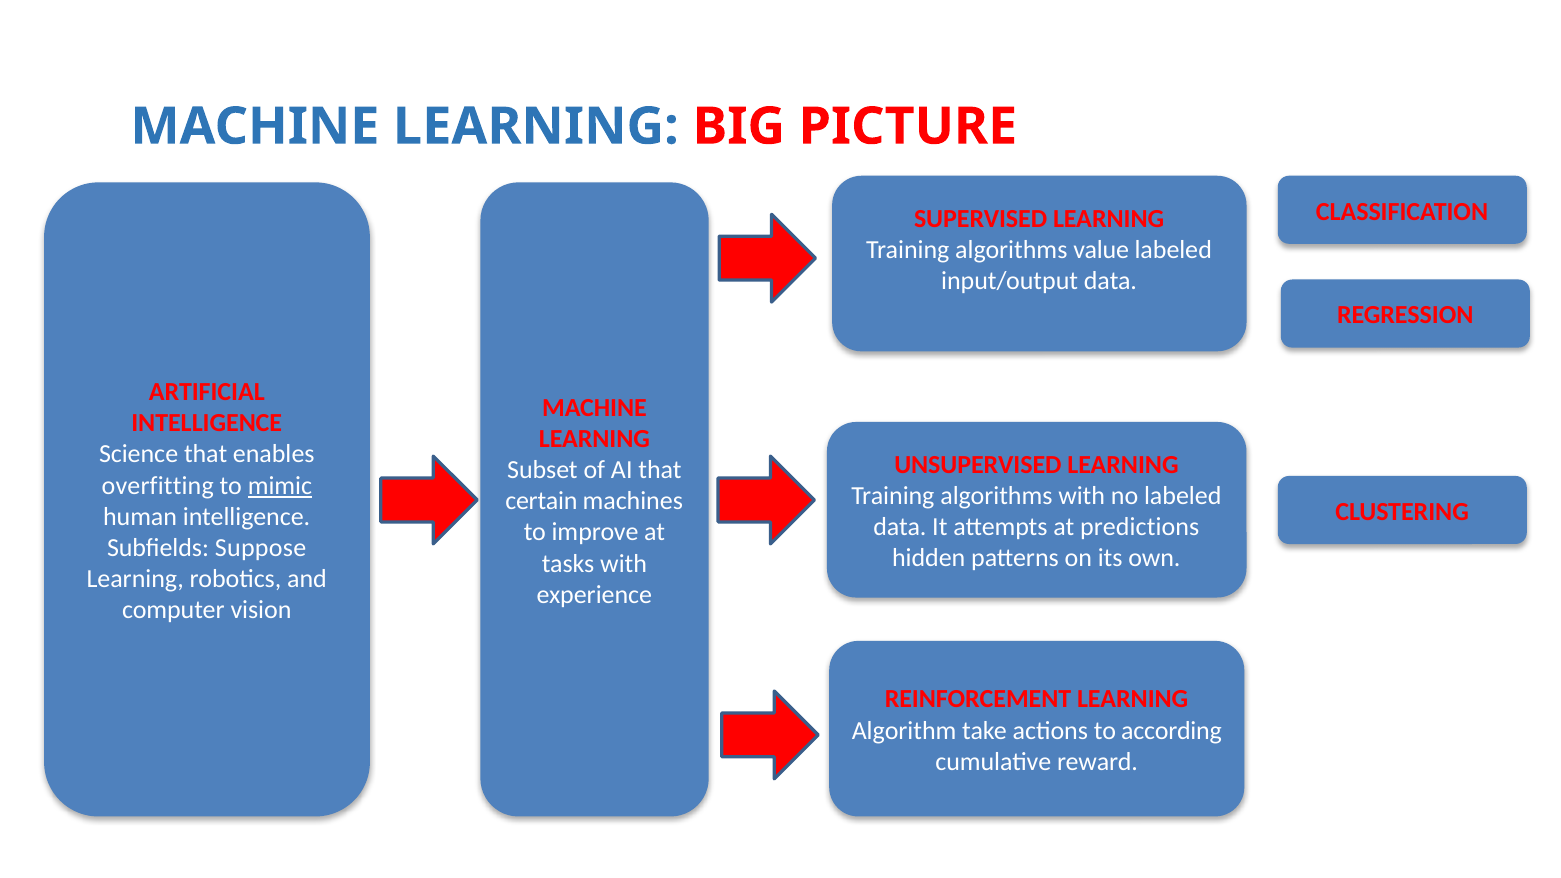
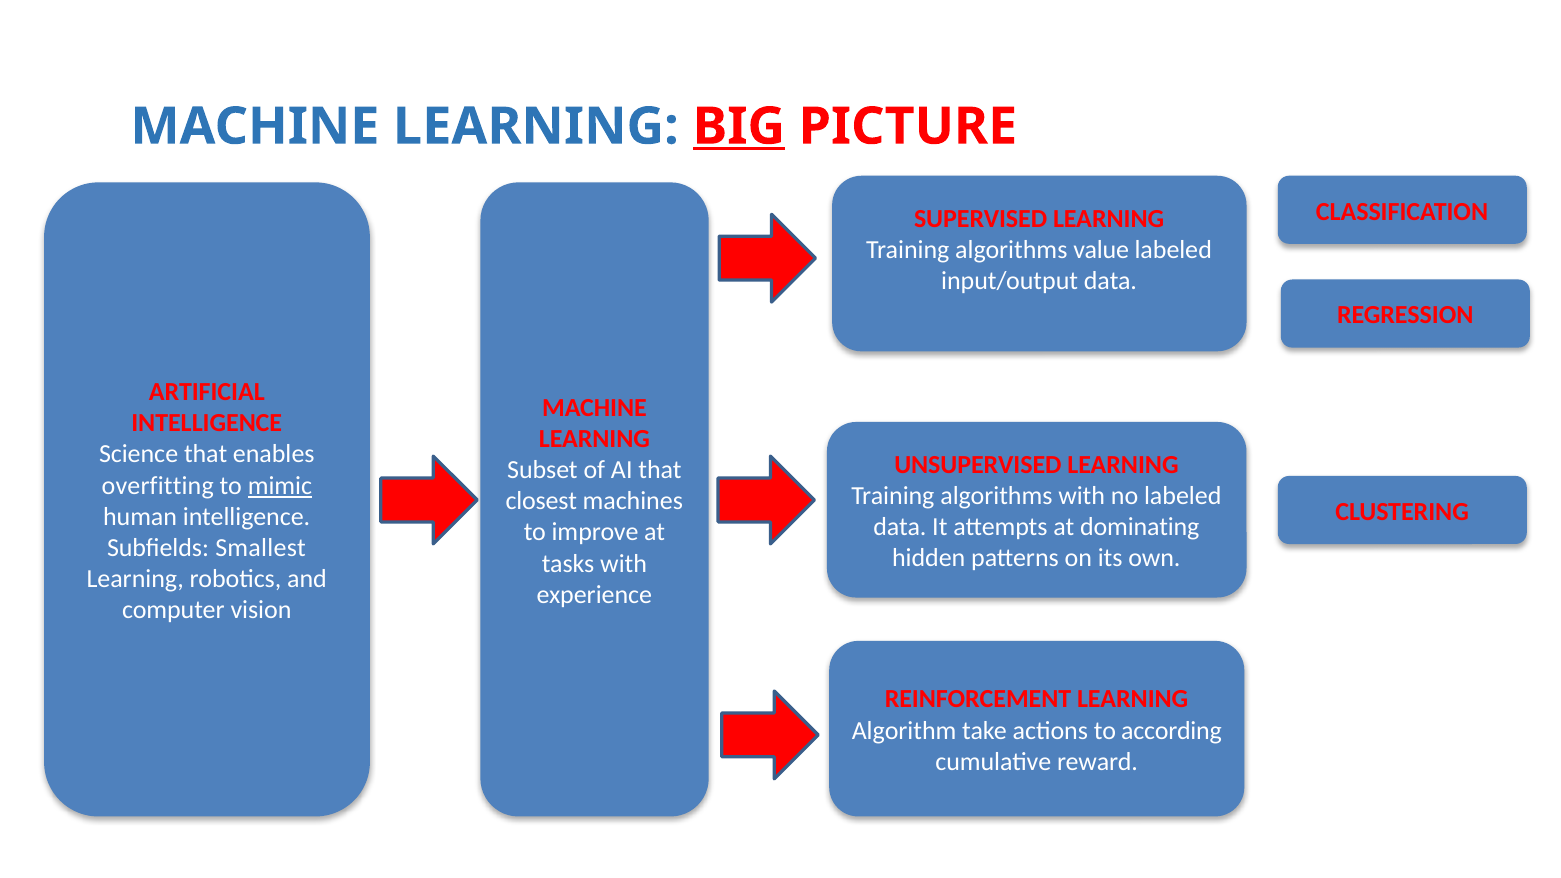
BIG underline: none -> present
certain: certain -> closest
predictions: predictions -> dominating
Suppose: Suppose -> Smallest
